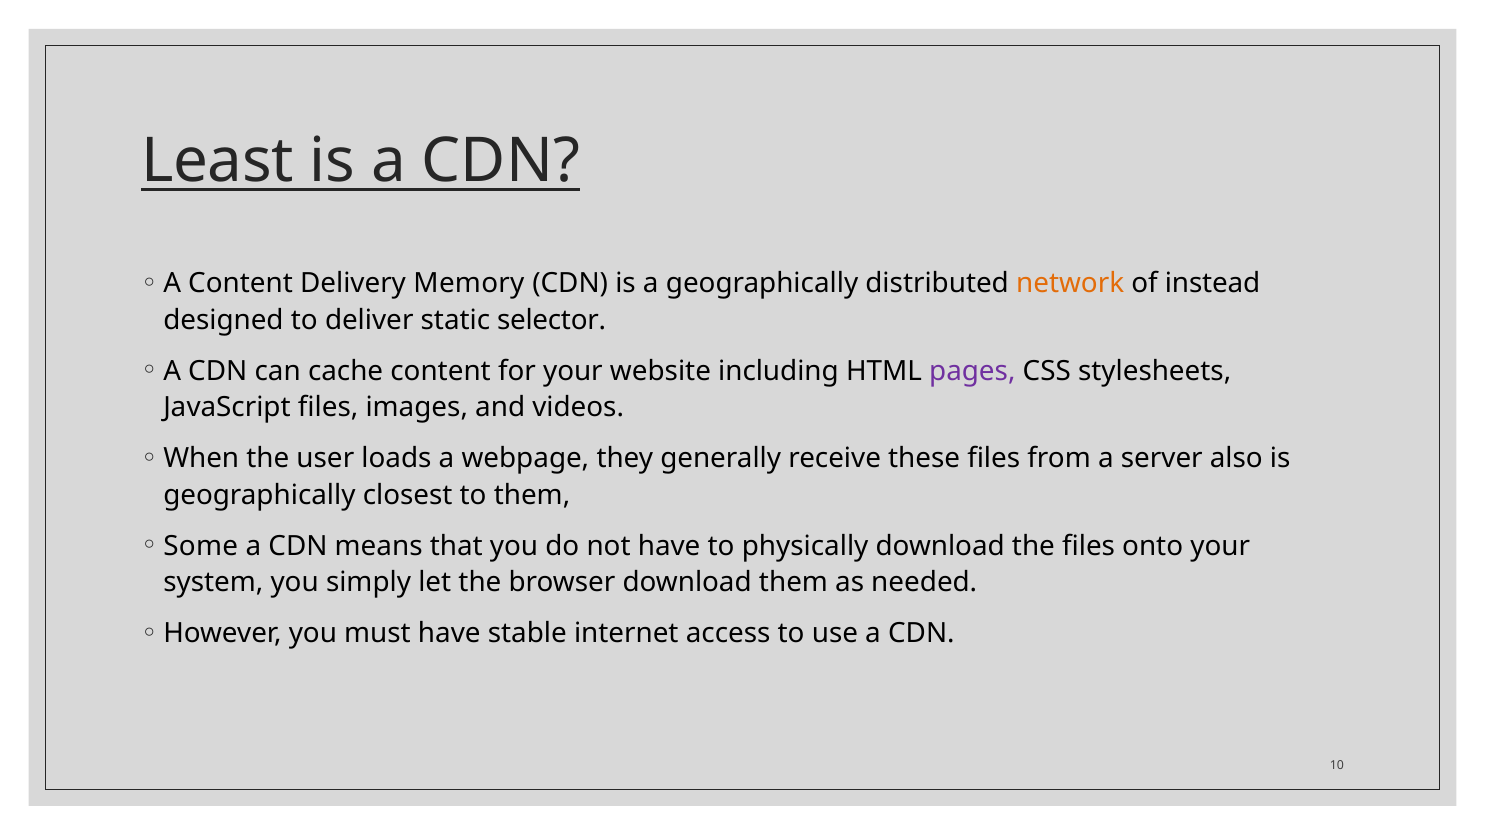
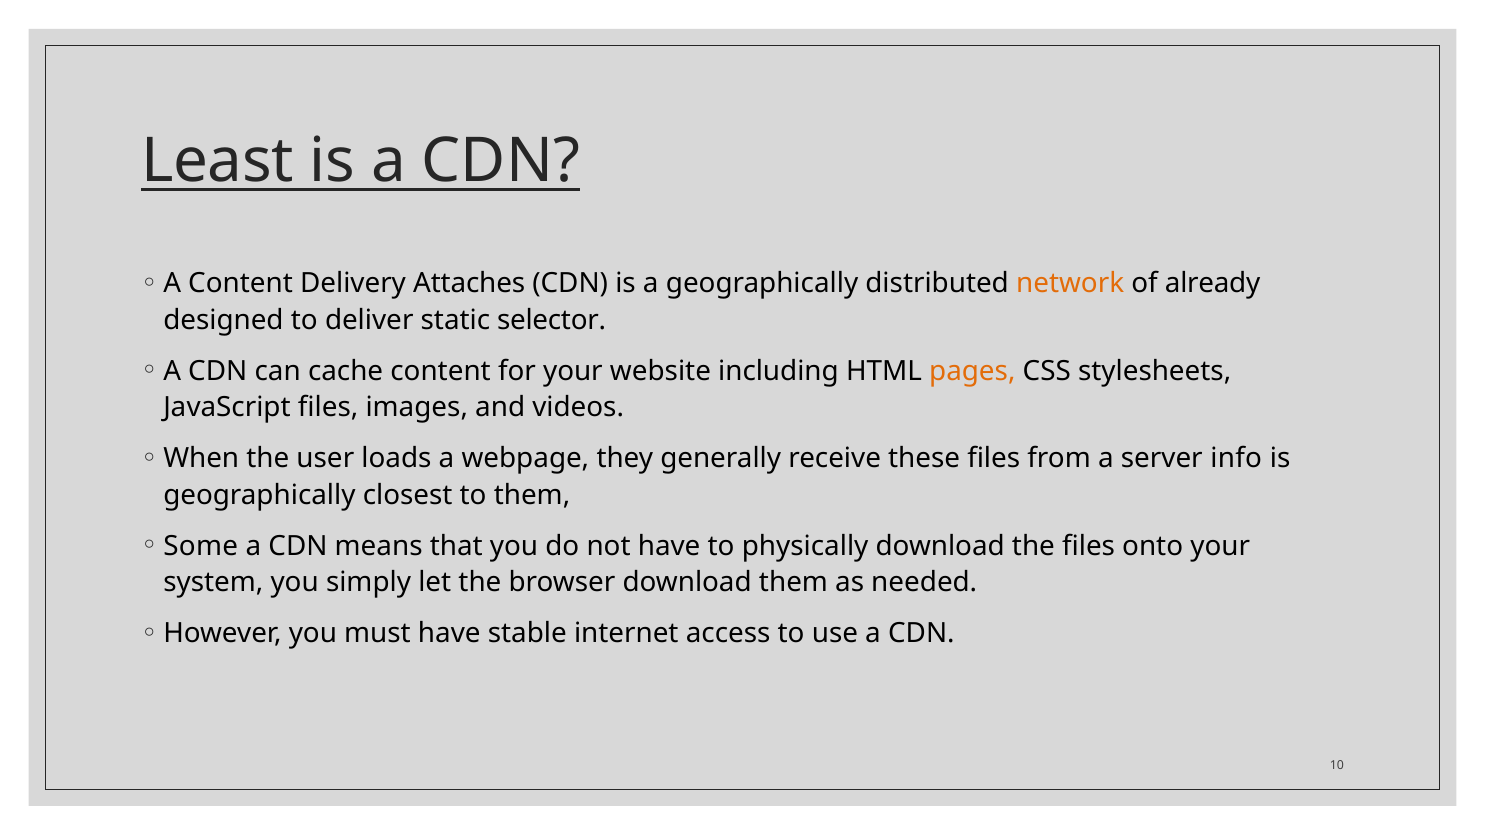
Memory: Memory -> Attaches
instead: instead -> already
pages colour: purple -> orange
also: also -> info
